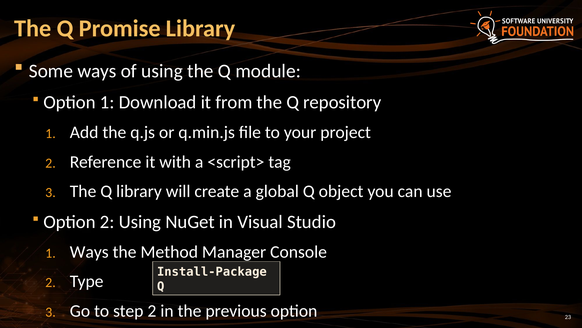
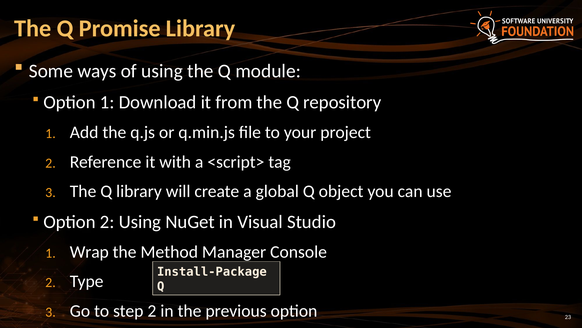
1 Ways: Ways -> Wrap
